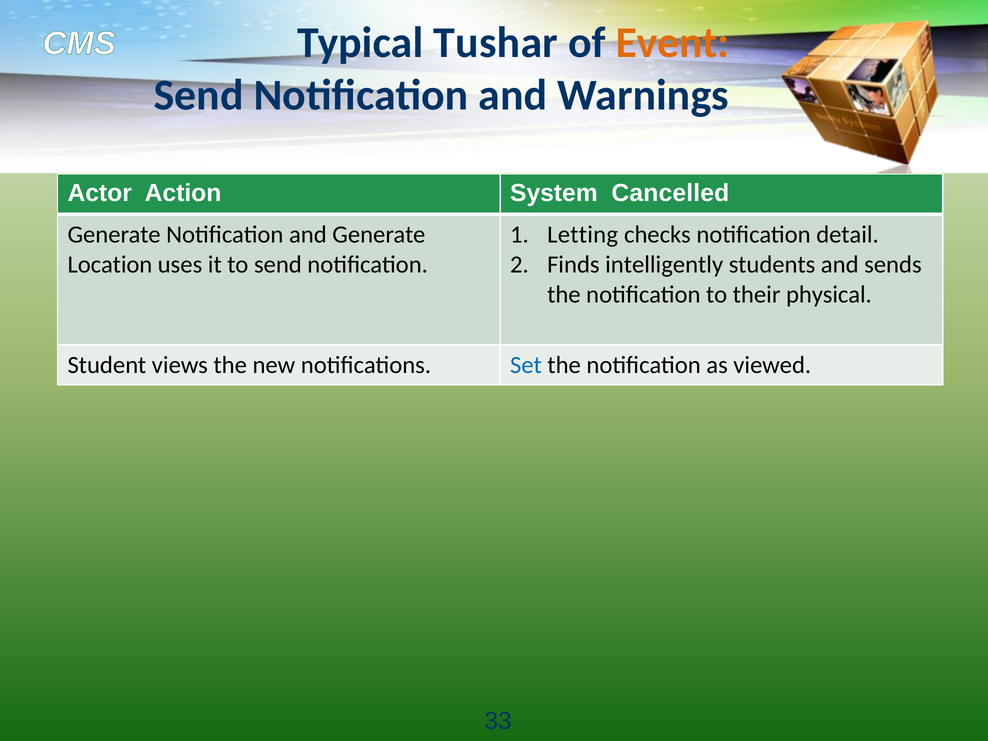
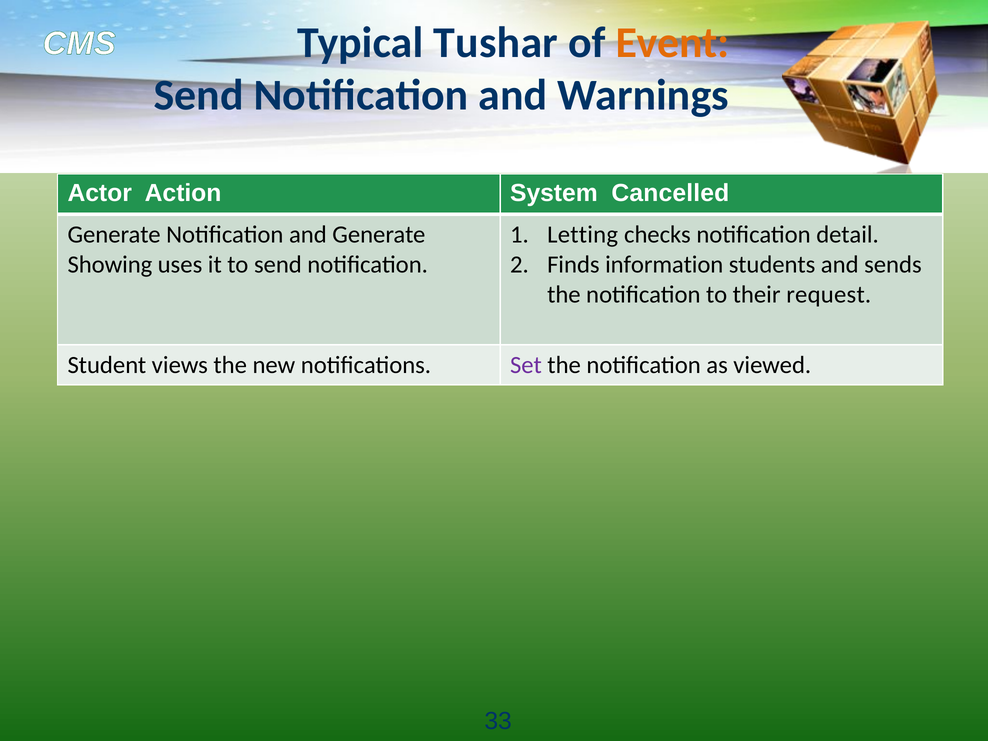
Location: Location -> Showing
intelligently: intelligently -> information
physical: physical -> request
Set colour: blue -> purple
